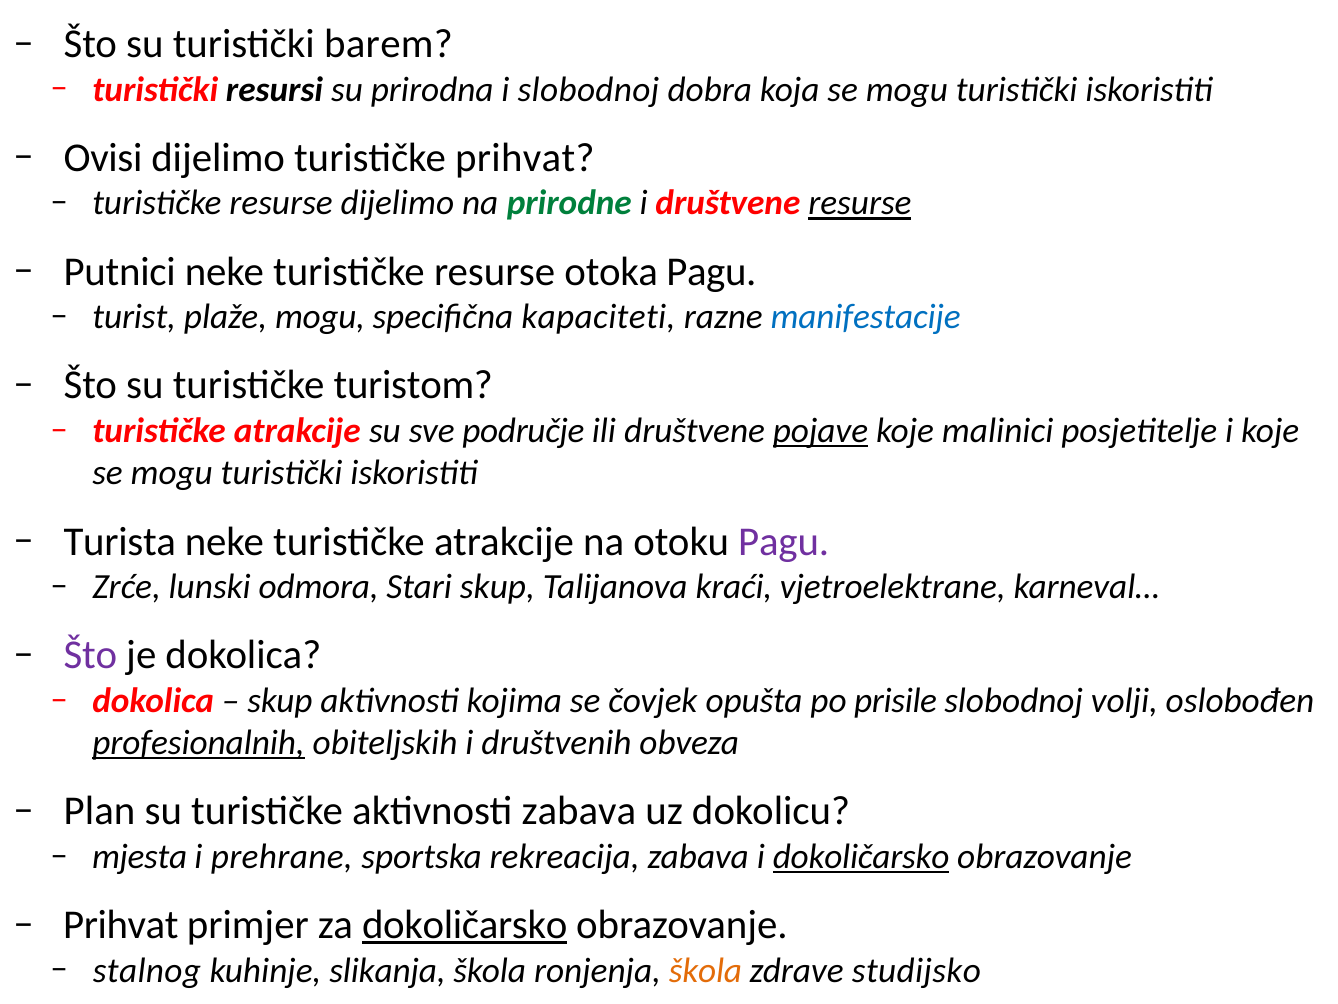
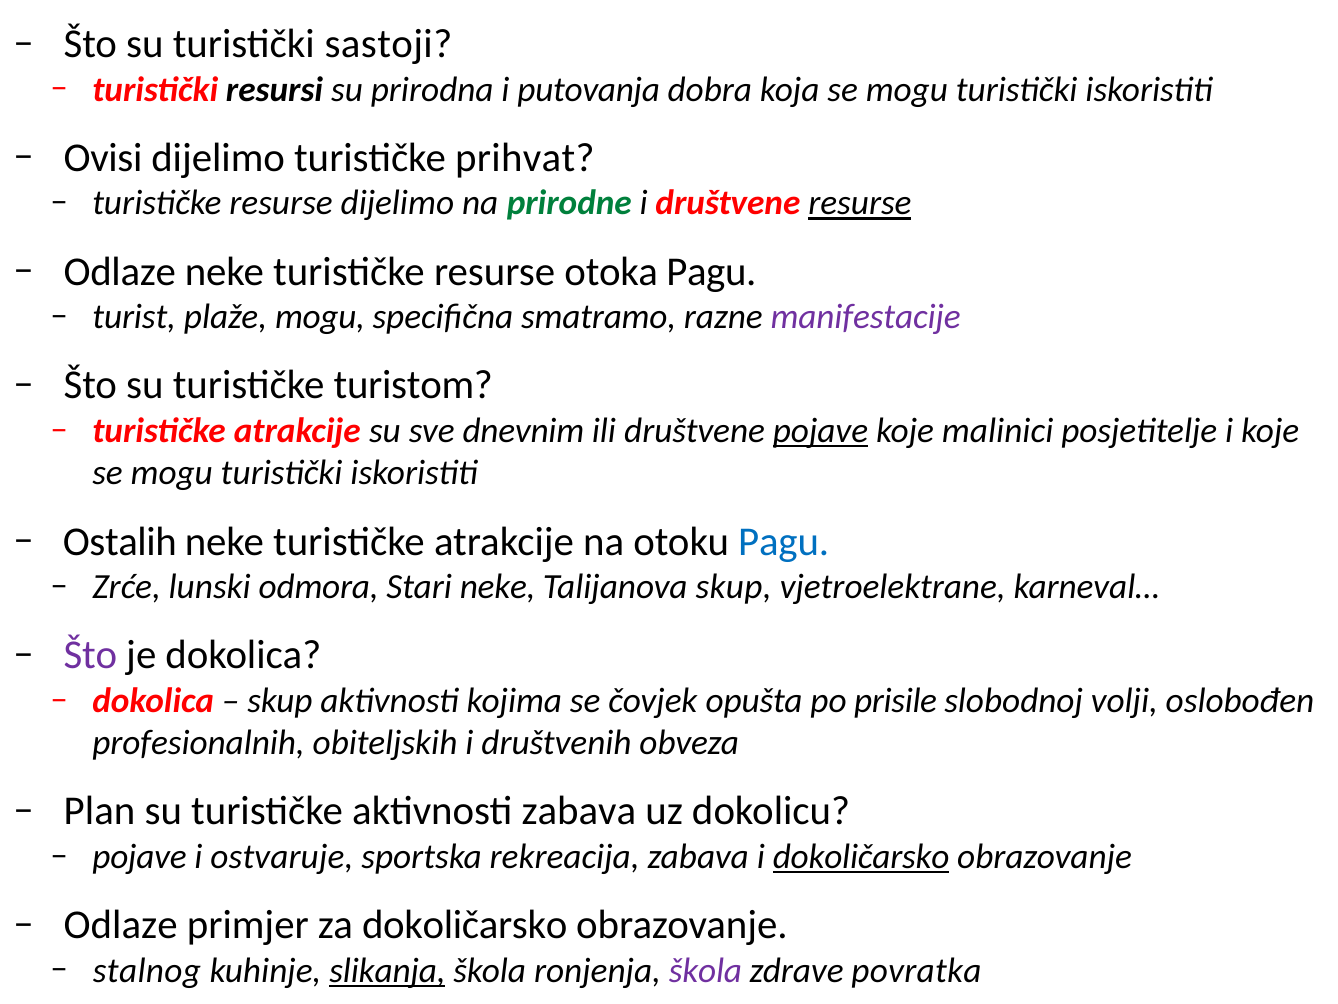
barem: barem -> sastoji
i slobodnoj: slobodnoj -> putovanja
Putnici at (120, 272): Putnici -> Odlaze
kapaciteti: kapaciteti -> smatramo
manifestacije colour: blue -> purple
područje: područje -> dnevnim
Turista: Turista -> Ostalih
Pagu at (784, 541) colour: purple -> blue
Stari skup: skup -> neke
Talijanova kraći: kraći -> skup
profesionalnih underline: present -> none
mjesta at (140, 856): mjesta -> pojave
prehrane: prehrane -> ostvaruje
Prihvat at (121, 925): Prihvat -> Odlaze
dokoličarsko at (465, 925) underline: present -> none
slikanja underline: none -> present
škola at (705, 970) colour: orange -> purple
studijsko: studijsko -> povratka
